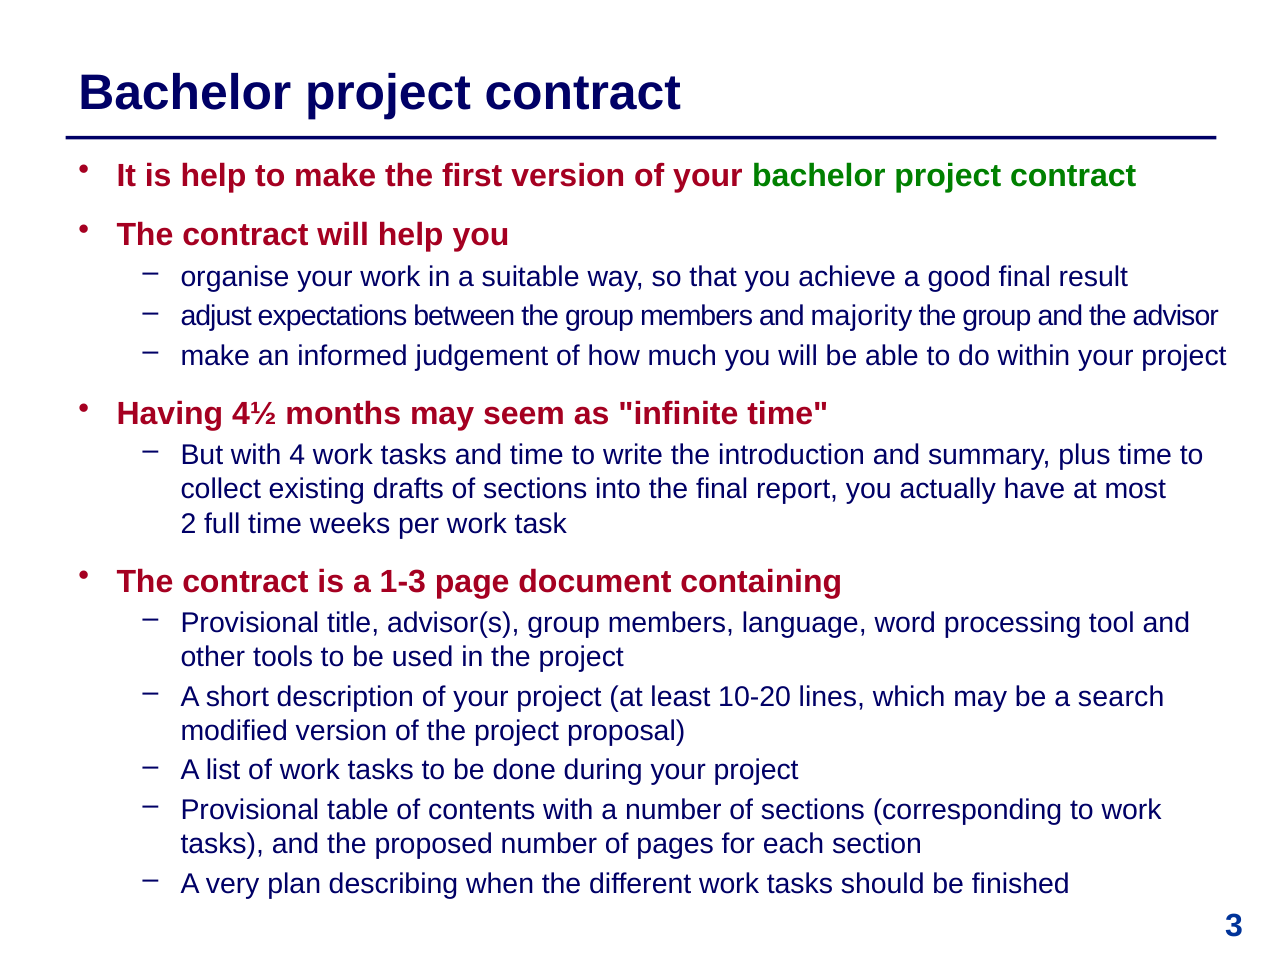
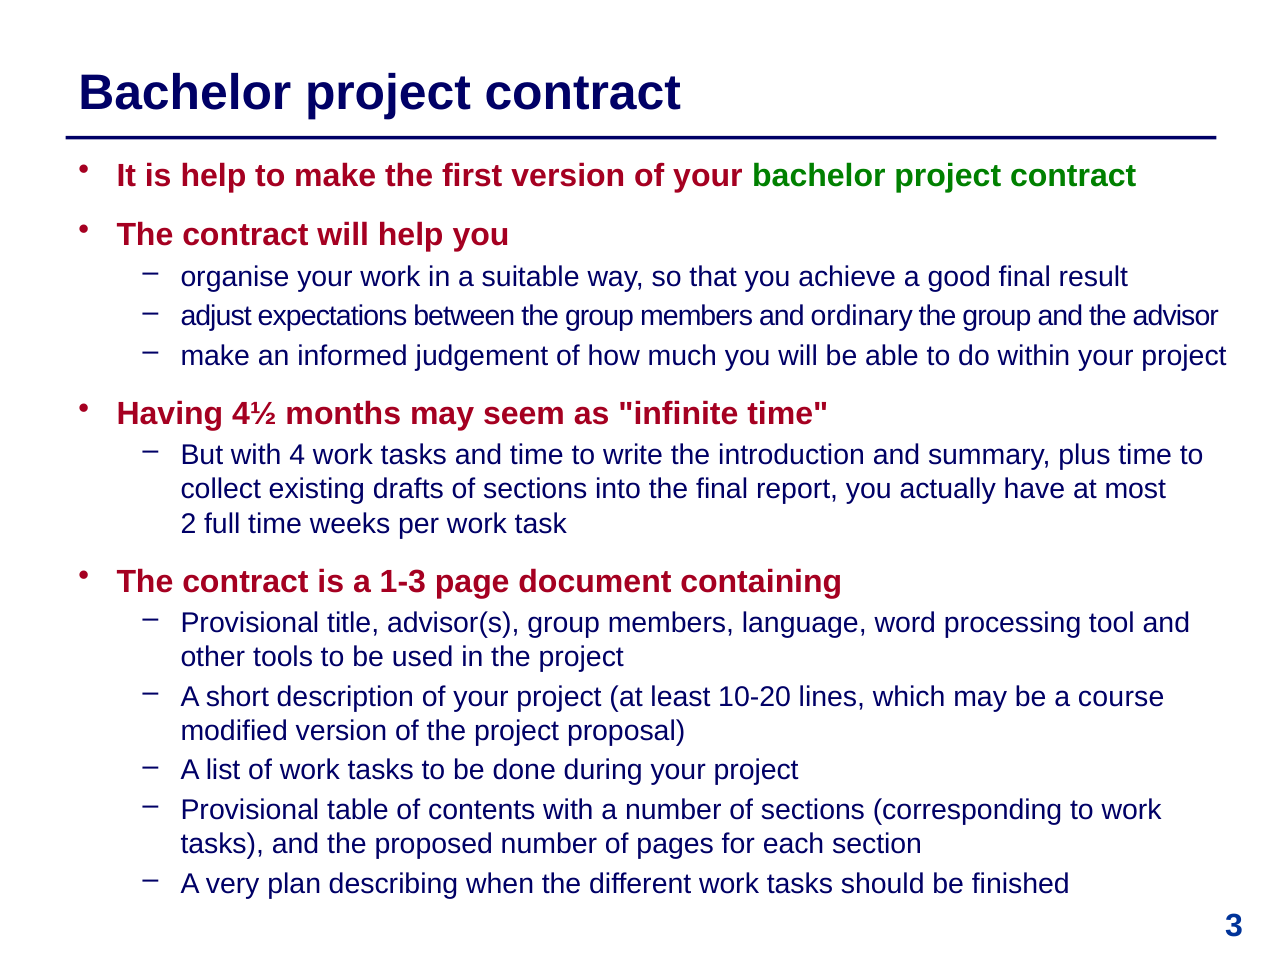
majority: majority -> ordinary
search: search -> course
